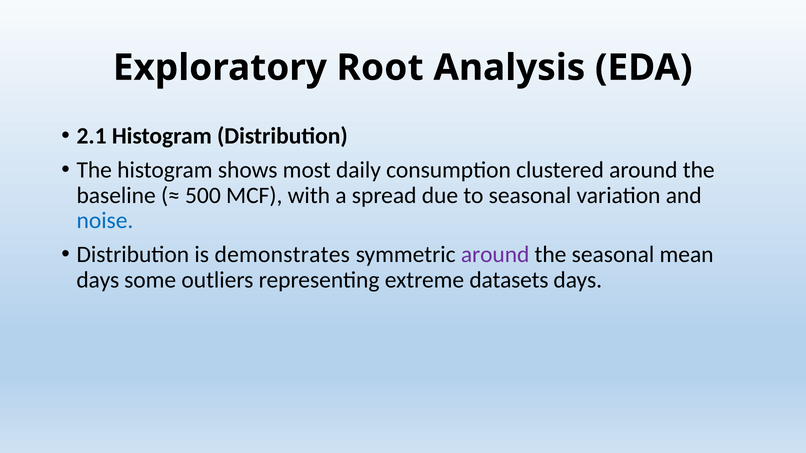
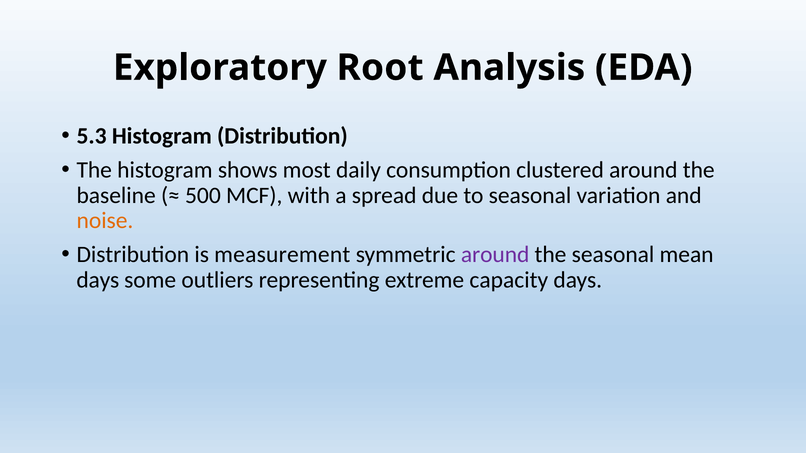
2.1: 2.1 -> 5.3
noise colour: blue -> orange
demonstrates: demonstrates -> measurement
datasets: datasets -> capacity
